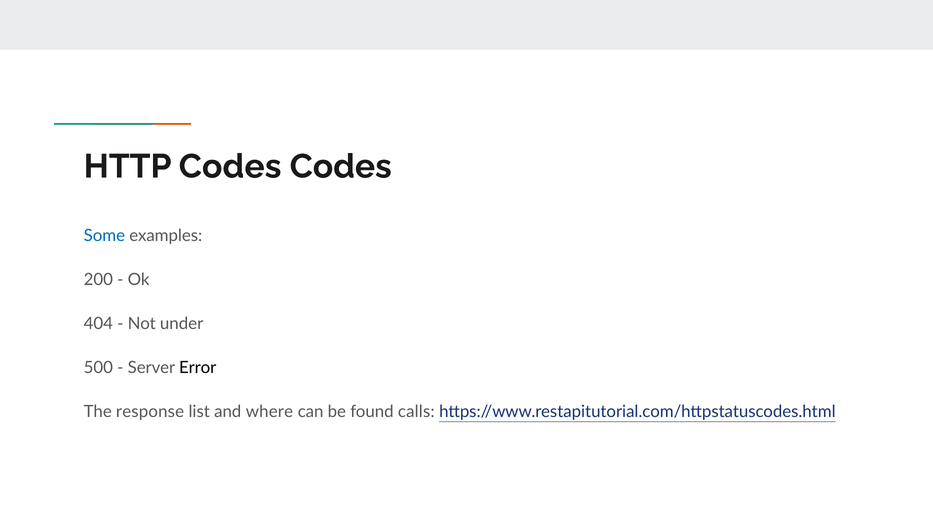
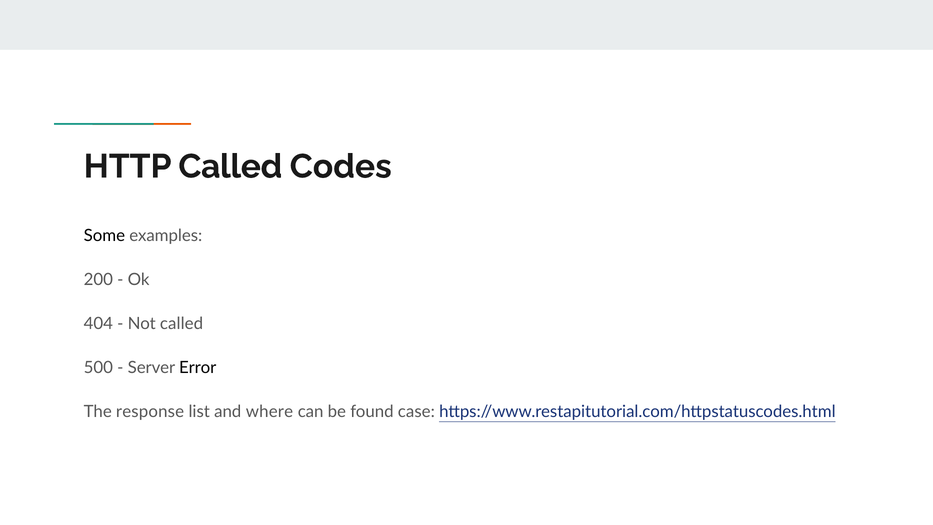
HTTP Codes: Codes -> Called
Some colour: blue -> black
Not under: under -> called
calls: calls -> case
